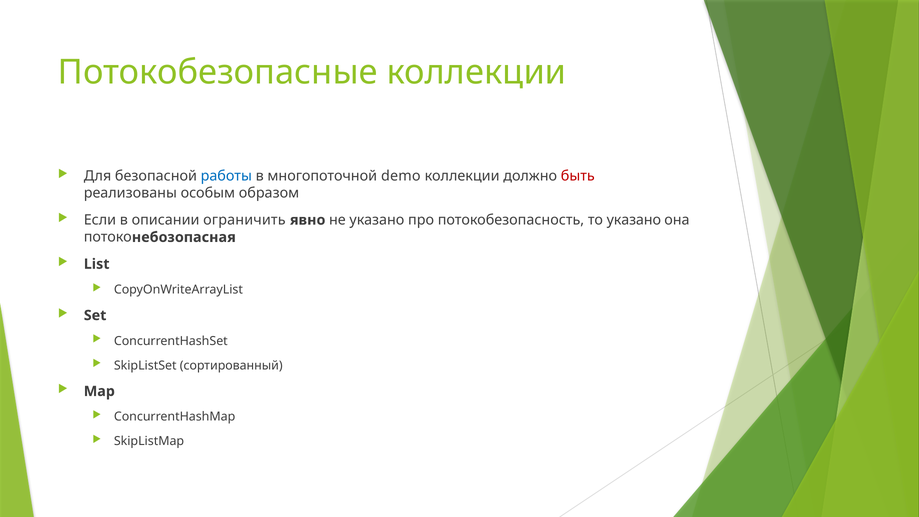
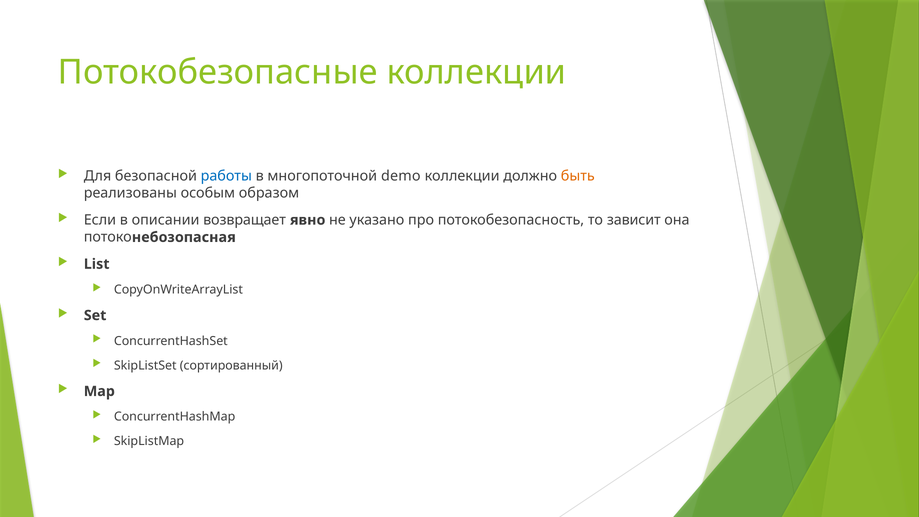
быть colour: red -> orange
ограничить: ограничить -> возвращает
то указано: указано -> зависит
